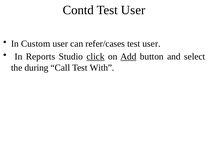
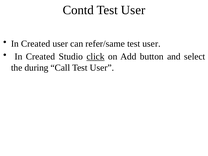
Custom at (36, 44): Custom -> Created
refer/cases: refer/cases -> refer/same
Reports at (41, 57): Reports -> Created
Add underline: present -> none
Call Test With: With -> User
